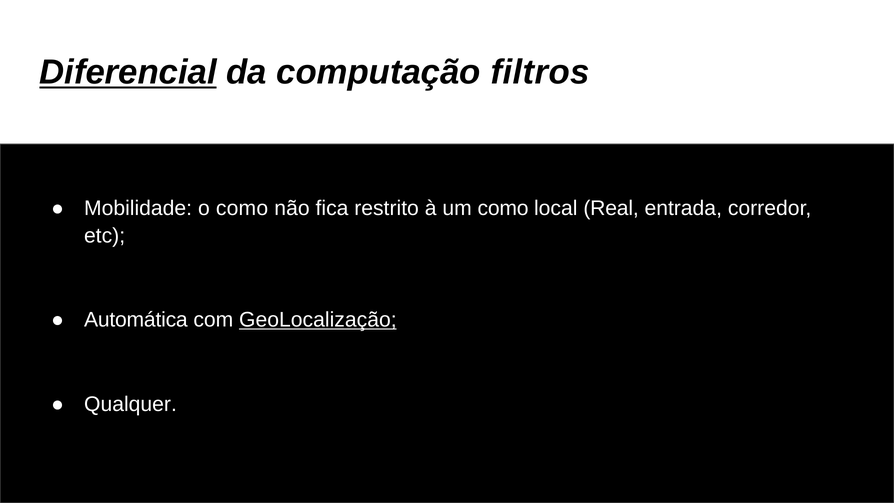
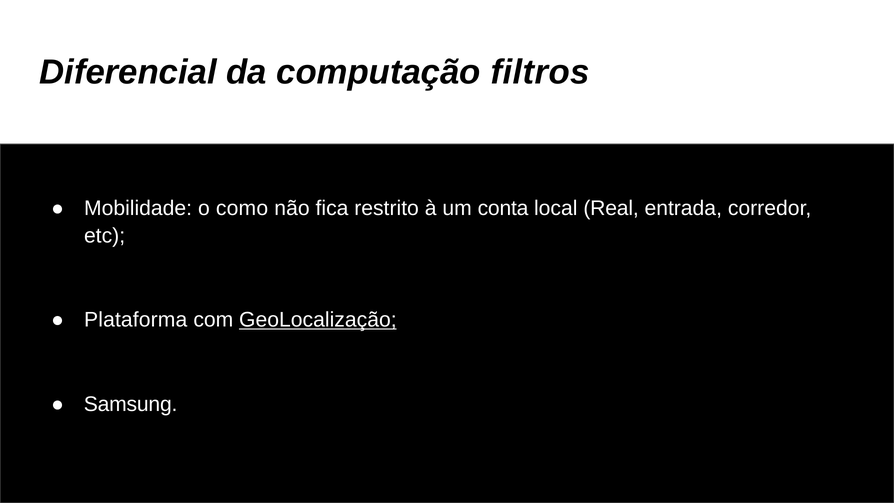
Diferencial underline: present -> none
um como: como -> conta
Automática: Automática -> Plataforma
Qualquer: Qualquer -> Samsung
